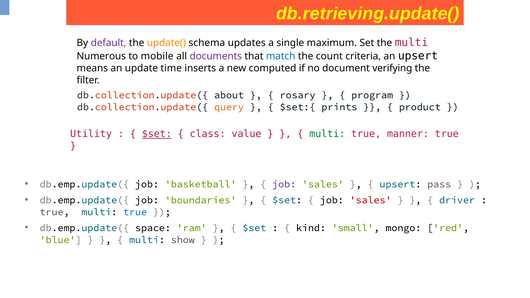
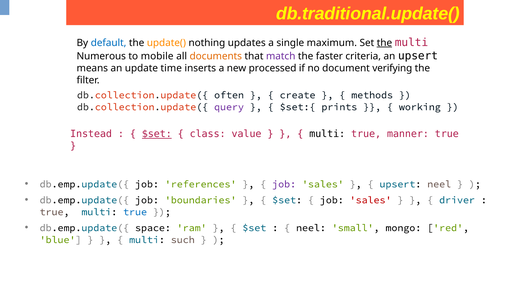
db.retrieving.update(: db.retrieving.update( -> db.traditional.update(
default colour: purple -> blue
schema: schema -> nothing
the at (384, 43) underline: none -> present
documents colour: purple -> orange
match colour: blue -> purple
count: count -> faster
computed: computed -> processed
about: about -> often
rosary: rosary -> create
program: program -> methods
query colour: orange -> purple
product: product -> working
Utility: Utility -> Instead
multi at (327, 134) colour: green -> black
basketball: basketball -> references
upsert pass: pass -> neel
kind at (311, 228): kind -> neel
show: show -> such
